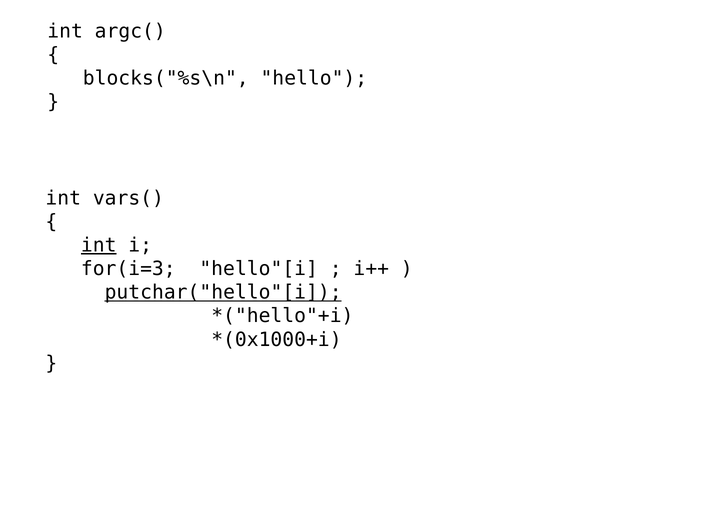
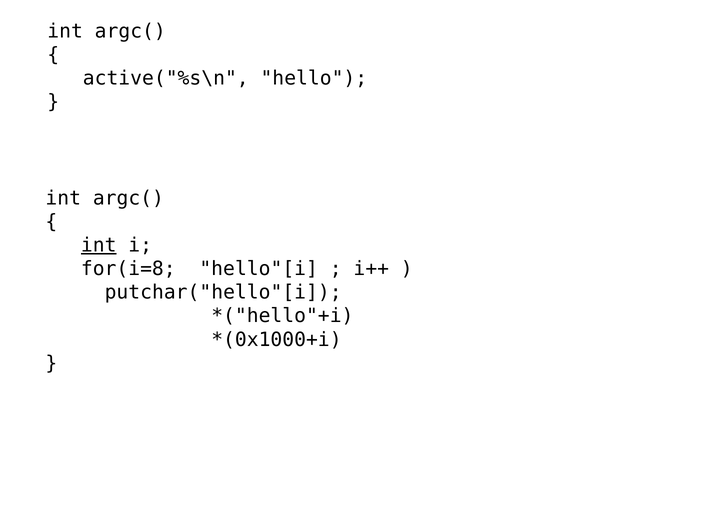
blocks("%s\n: blocks("%s\n -> active("%s\n
vars( at (128, 198): vars( -> argc(
for(i=3: for(i=3 -> for(i=8
putchar("hello"[i underline: present -> none
